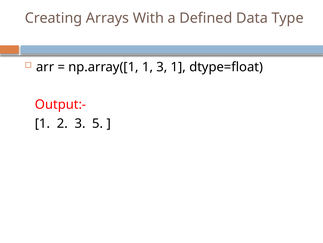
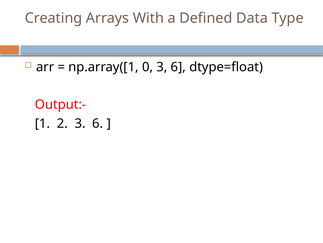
np.array([1 1: 1 -> 0
1 at (178, 67): 1 -> 6
2 3 5: 5 -> 6
